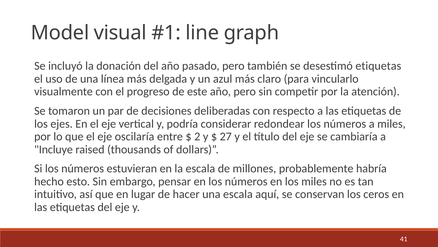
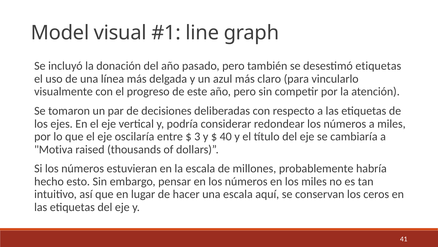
2: 2 -> 3
27: 27 -> 40
Incluye: Incluye -> Motiva
